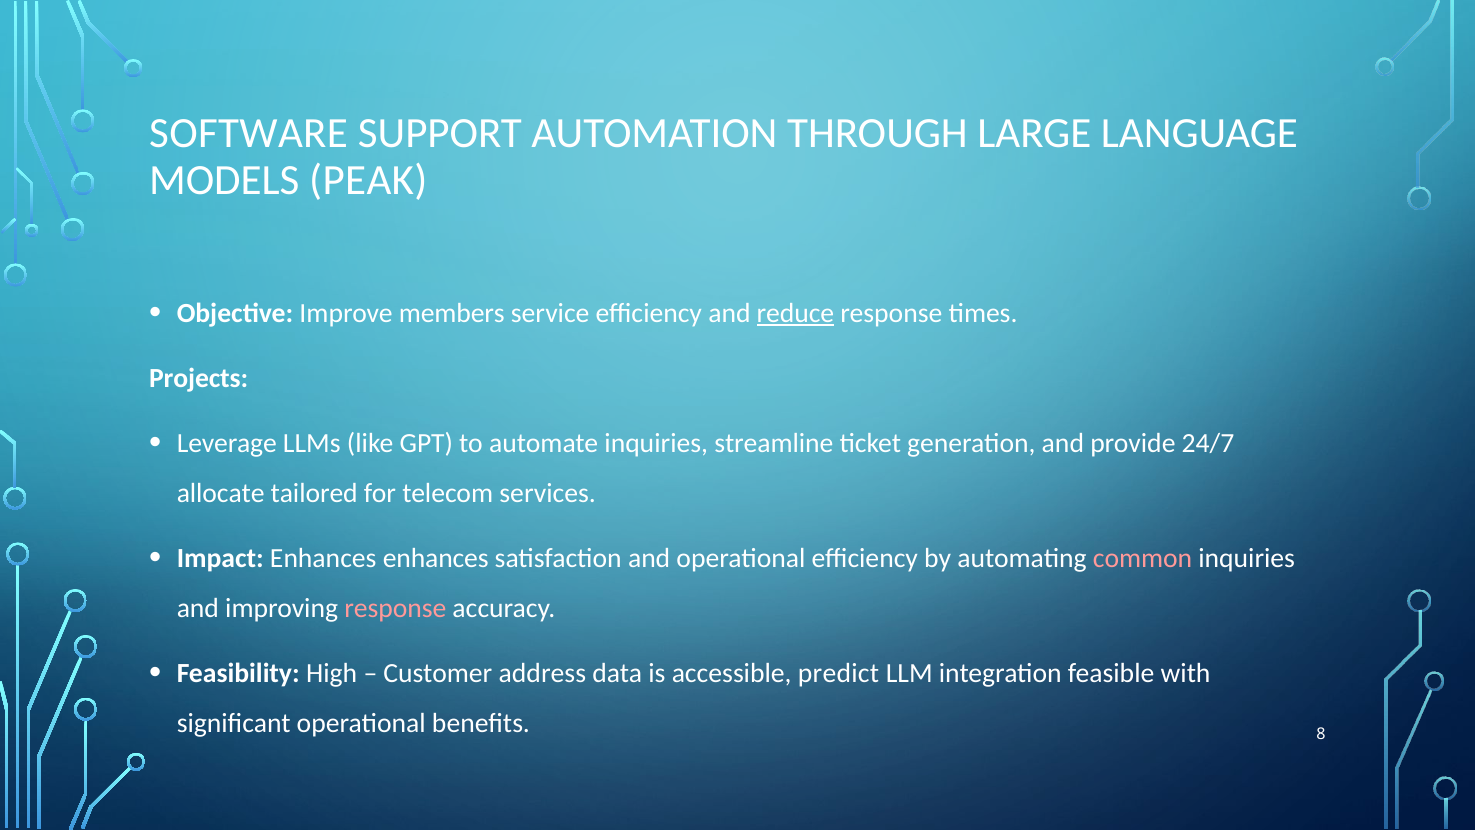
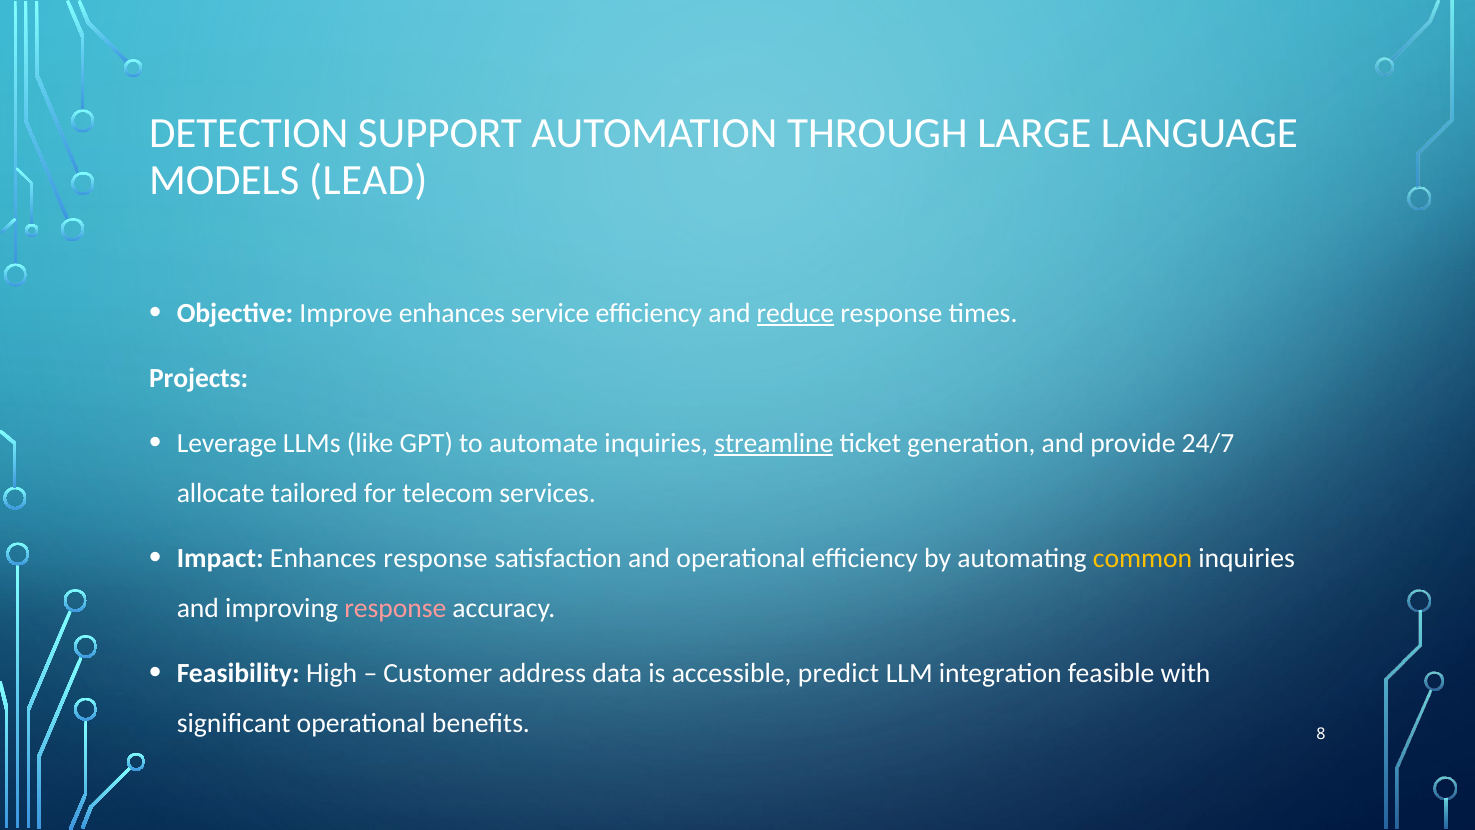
SOFTWARE: SOFTWARE -> DETECTION
PEAK: PEAK -> LEAD
Improve members: members -> enhances
streamline underline: none -> present
Enhances enhances: enhances -> response
common colour: pink -> yellow
